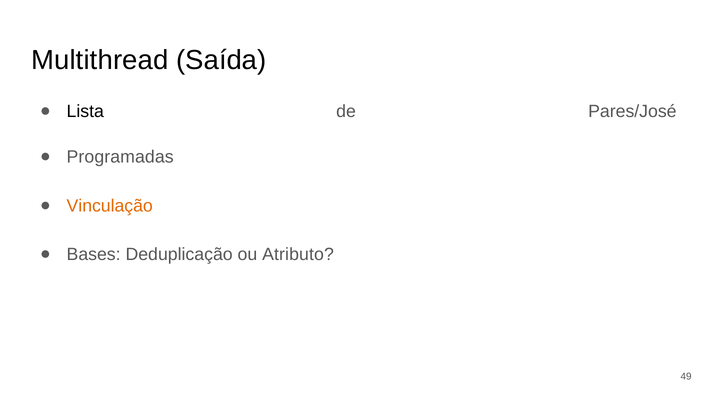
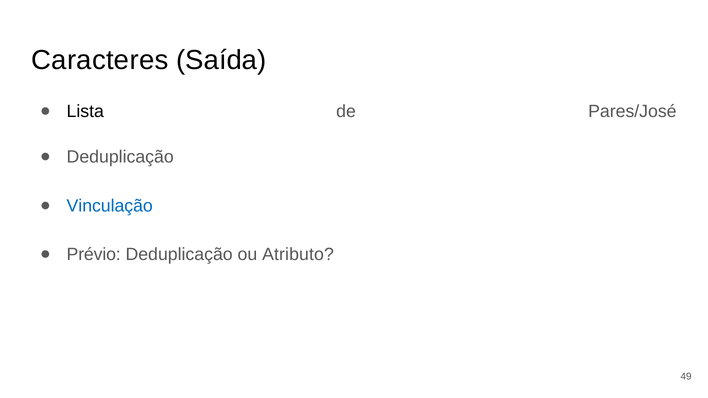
Multithread: Multithread -> Caracteres
Programadas at (120, 157): Programadas -> Deduplicação
Vinculação colour: orange -> blue
Bases: Bases -> Prévio
